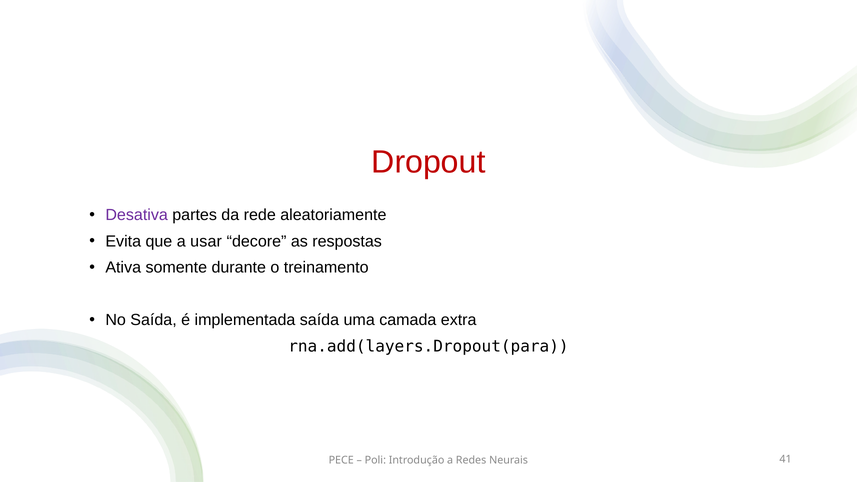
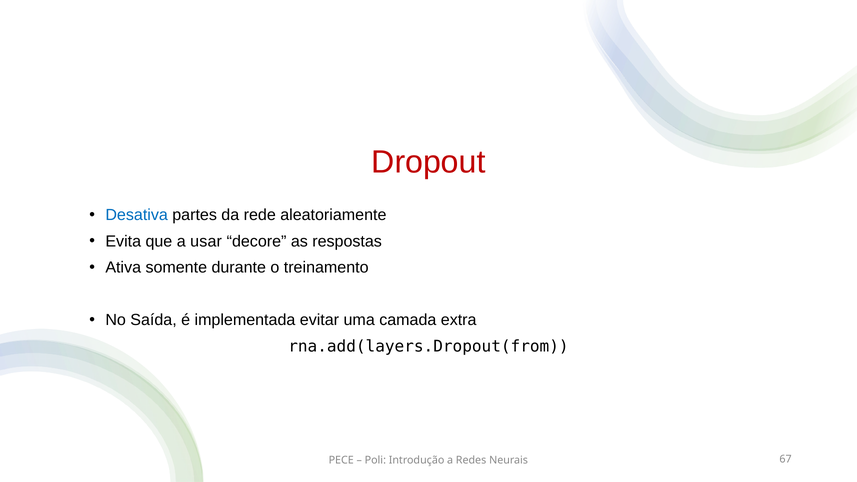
Desativa colour: purple -> blue
implementada saída: saída -> evitar
rna.add(layers.Dropout(para: rna.add(layers.Dropout(para -> rna.add(layers.Dropout(from
41: 41 -> 67
